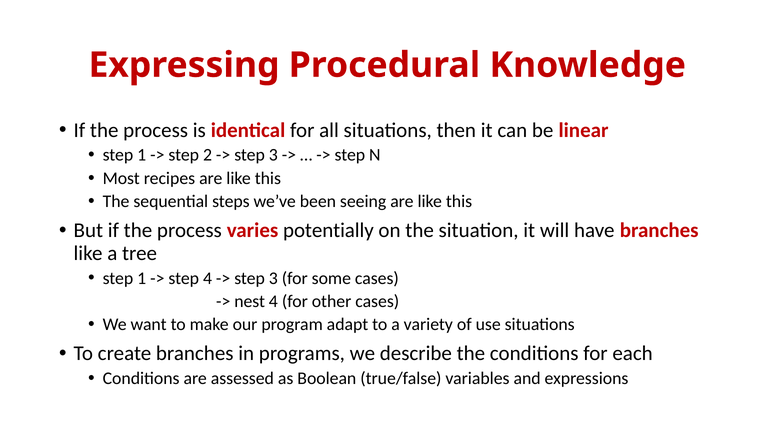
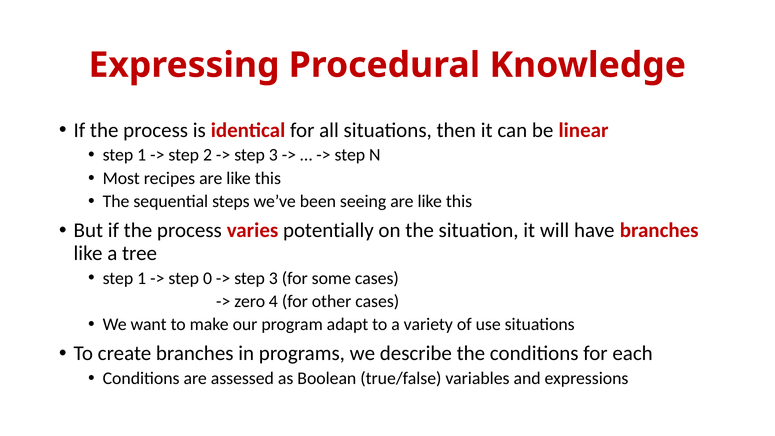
step 4: 4 -> 0
nest: nest -> zero
